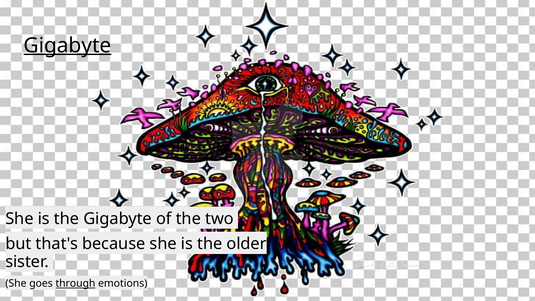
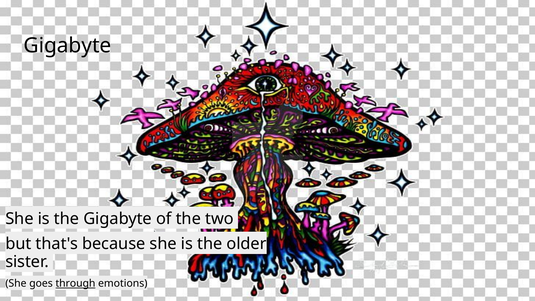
Gigabyte at (67, 45) underline: present -> none
